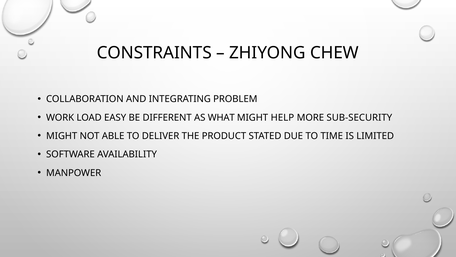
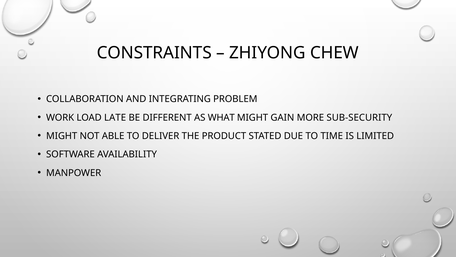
EASY: EASY -> LATE
HELP: HELP -> GAIN
